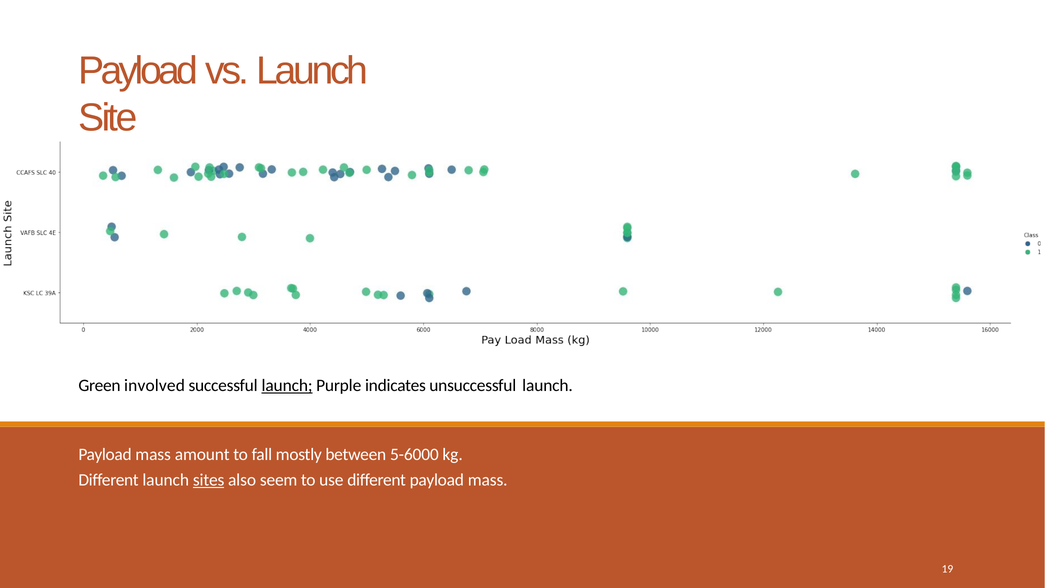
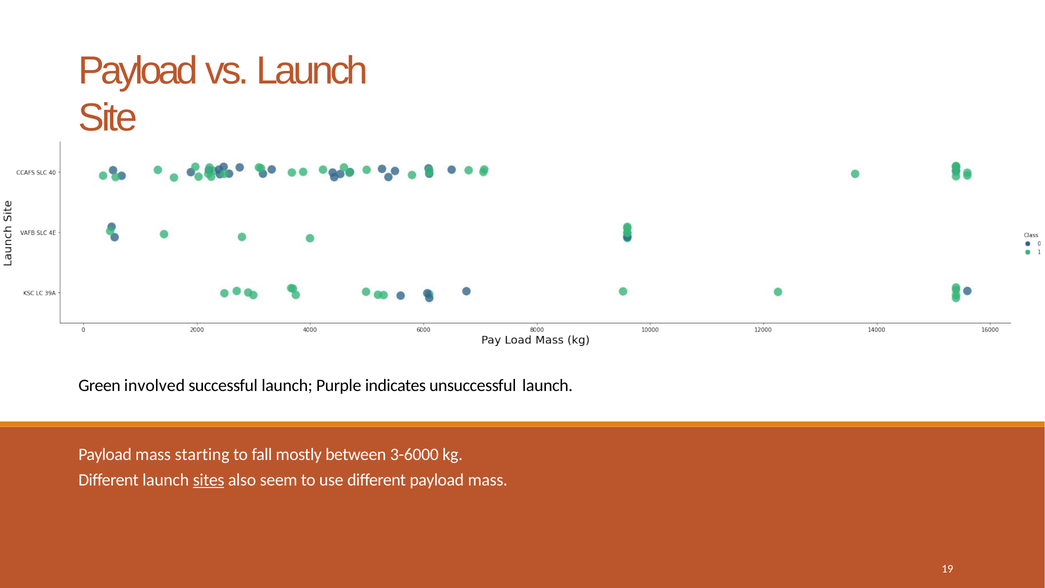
launch at (287, 385) underline: present -> none
amount: amount -> starting
5-6000: 5-6000 -> 3-6000
